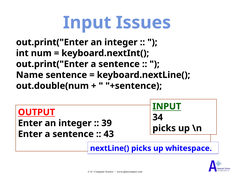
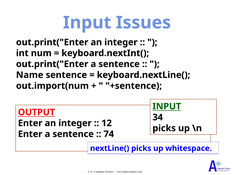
out.double(num: out.double(num -> out.import(num
39: 39 -> 12
43: 43 -> 74
